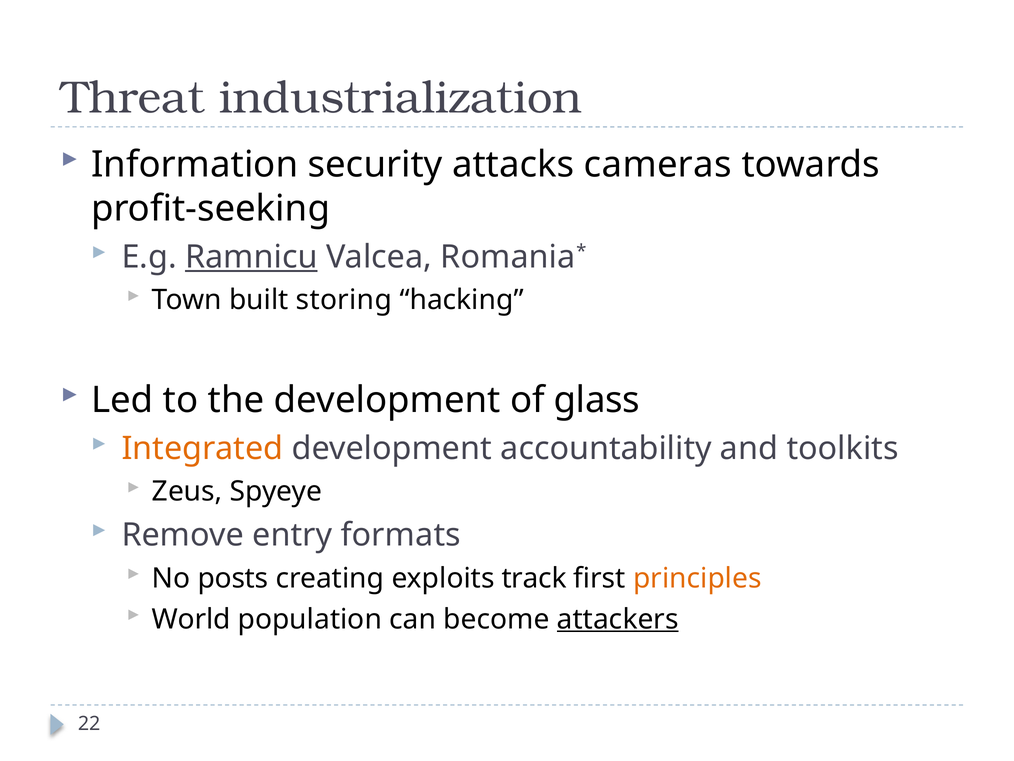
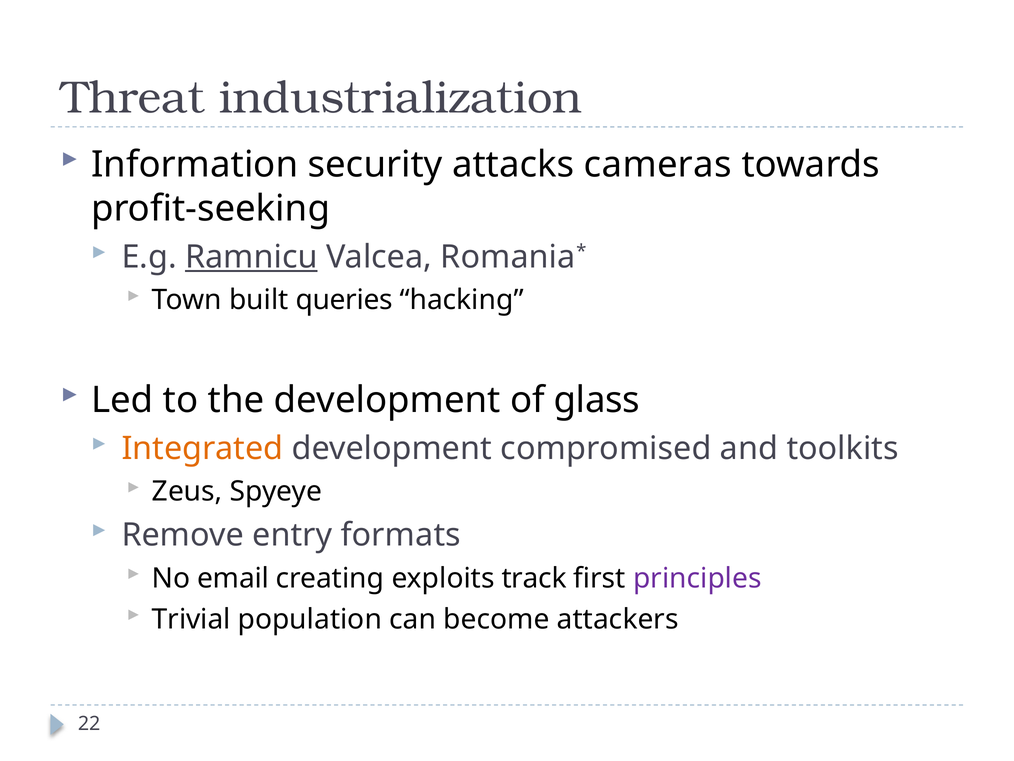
storing: storing -> queries
accountability: accountability -> compromised
posts: posts -> email
principles colour: orange -> purple
World: World -> Trivial
attackers underline: present -> none
